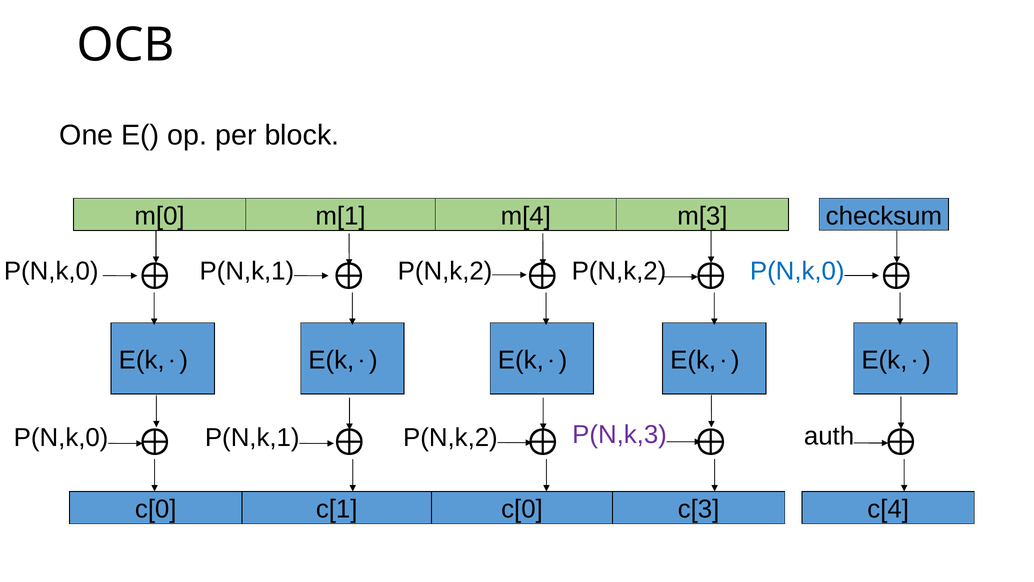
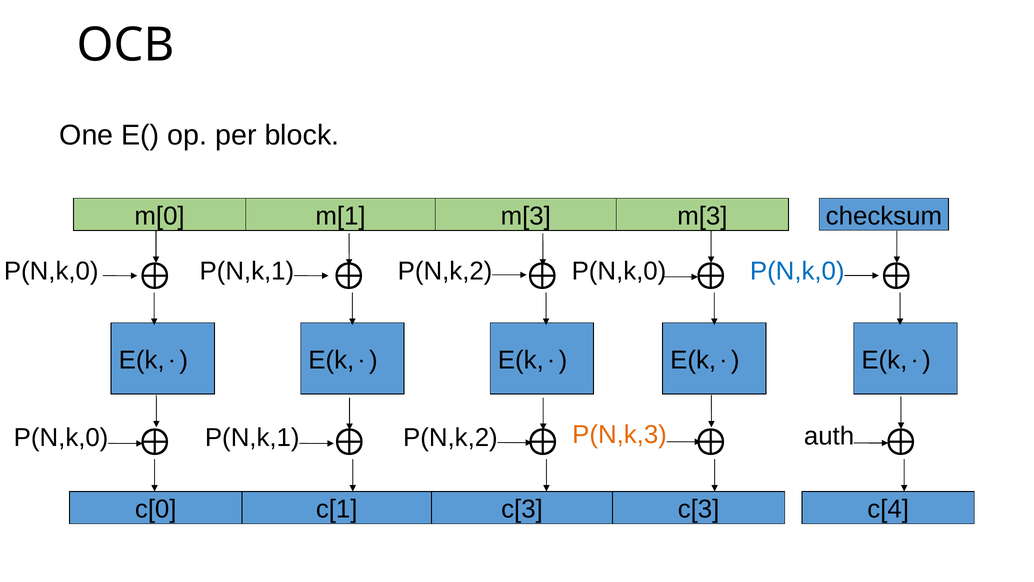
m[1 m[4: m[4 -> m[3
P(N,k,2 P(N,k,2: P(N,k,2 -> P(N,k,0
P(N,k,3 colour: purple -> orange
c[1 c[0: c[0 -> c[3
